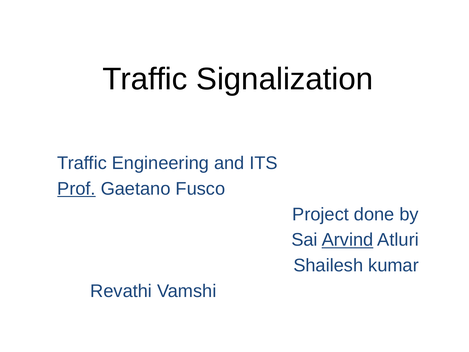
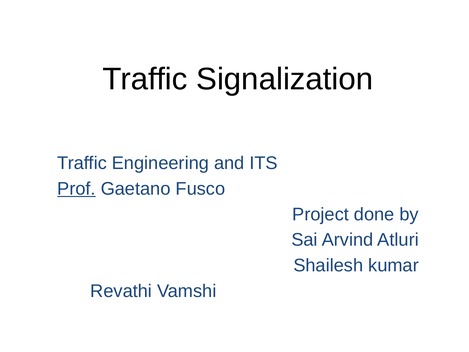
Arvind underline: present -> none
